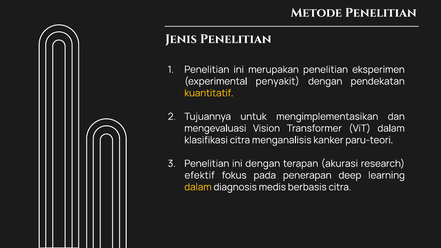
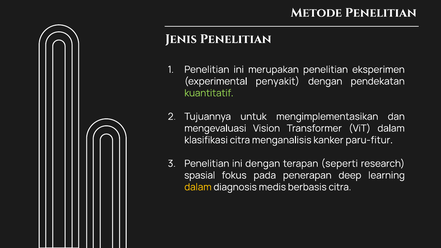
kuantitatif colour: yellow -> light green
paru-teori: paru-teori -> paru-fitur
akurasi: akurasi -> seperti
efektif: efektif -> spasial
